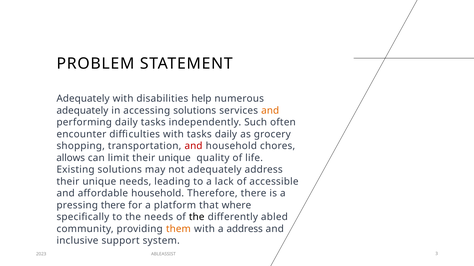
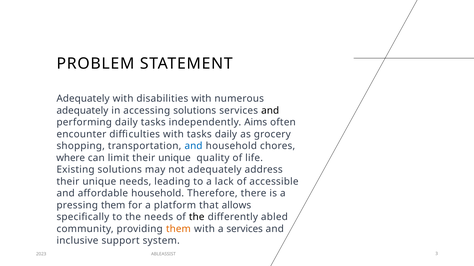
disabilities help: help -> with
and at (270, 111) colour: orange -> black
Such: Such -> Aims
and at (193, 146) colour: red -> blue
allows: allows -> where
pressing there: there -> them
where: where -> allows
a address: address -> services
